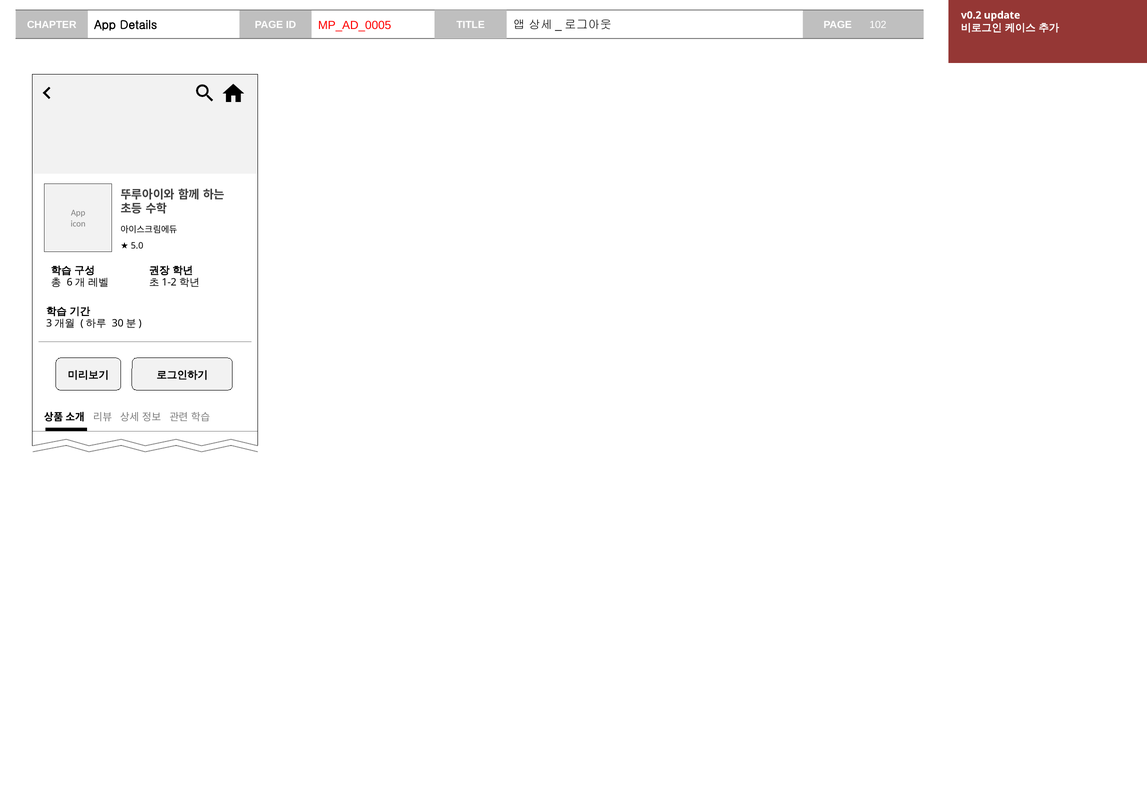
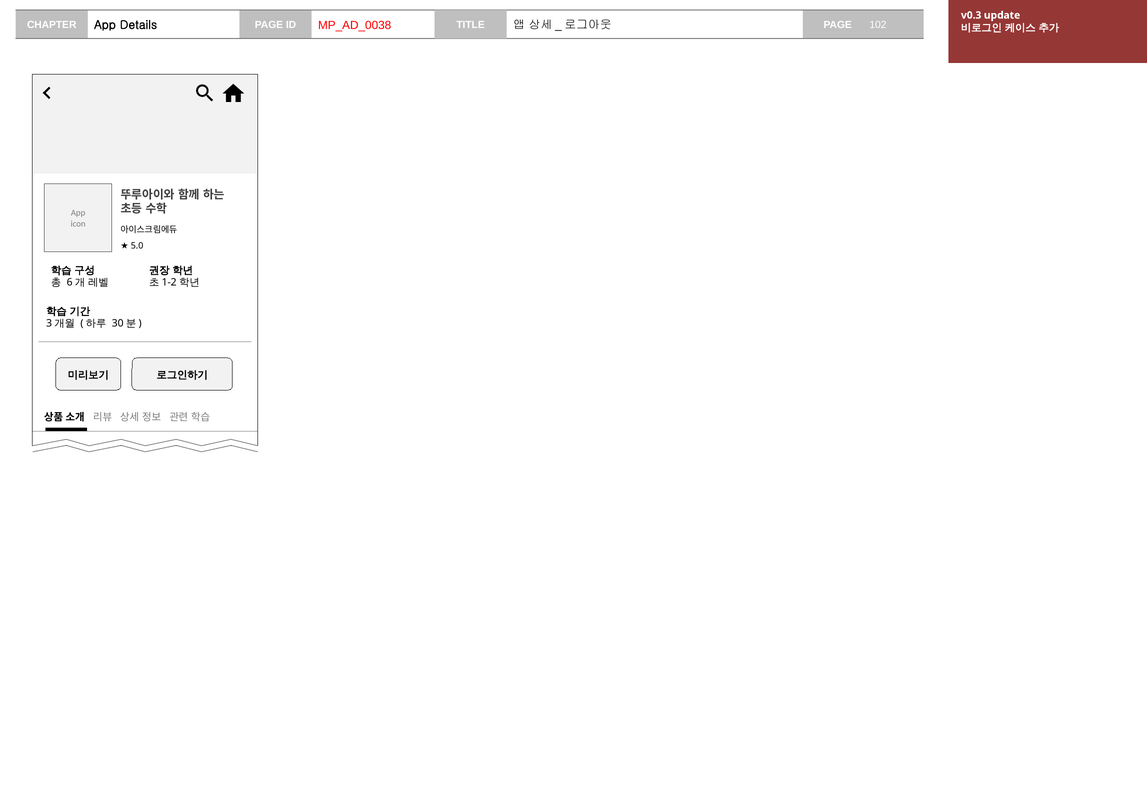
v0.2: v0.2 -> v0.3
MP_AD_0005: MP_AD_0005 -> MP_AD_0038
